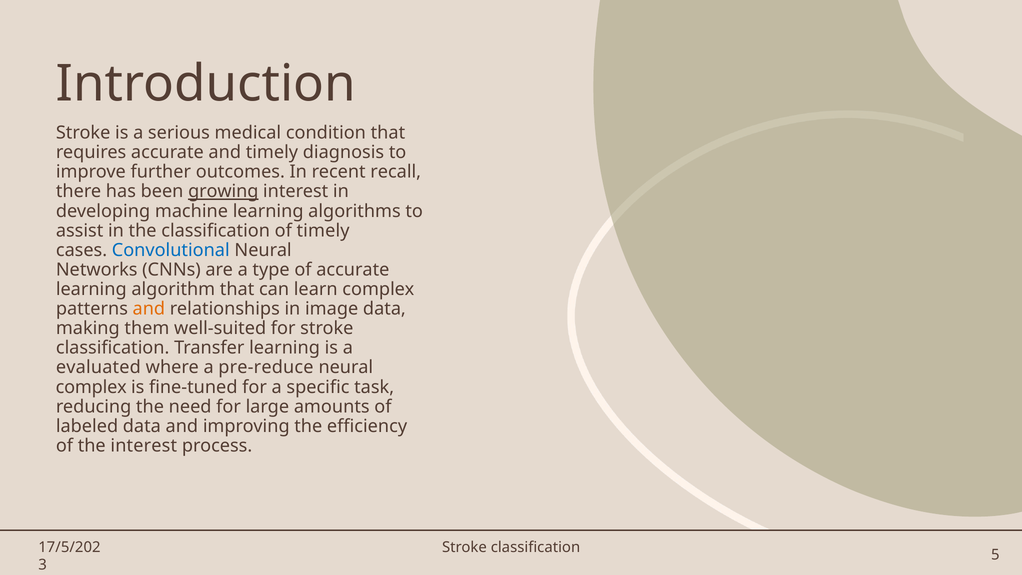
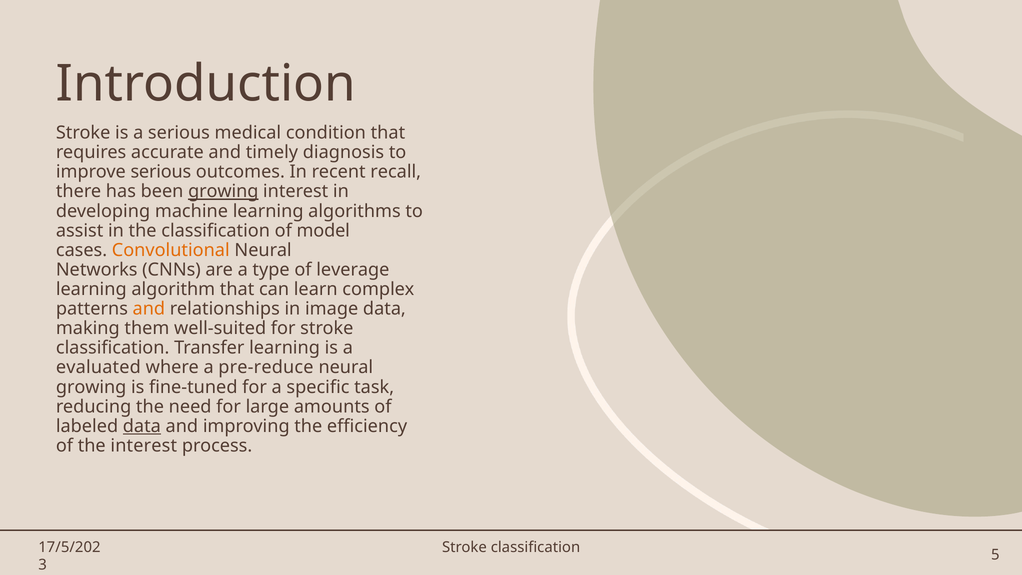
improve further: further -> serious
of timely: timely -> model
Convolutional colour: blue -> orange
of accurate: accurate -> leverage
complex at (91, 387): complex -> growing
data at (142, 426) underline: none -> present
